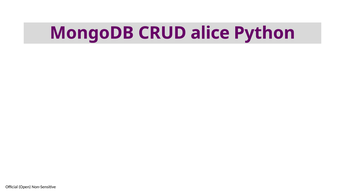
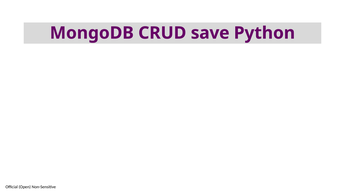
alice: alice -> save
